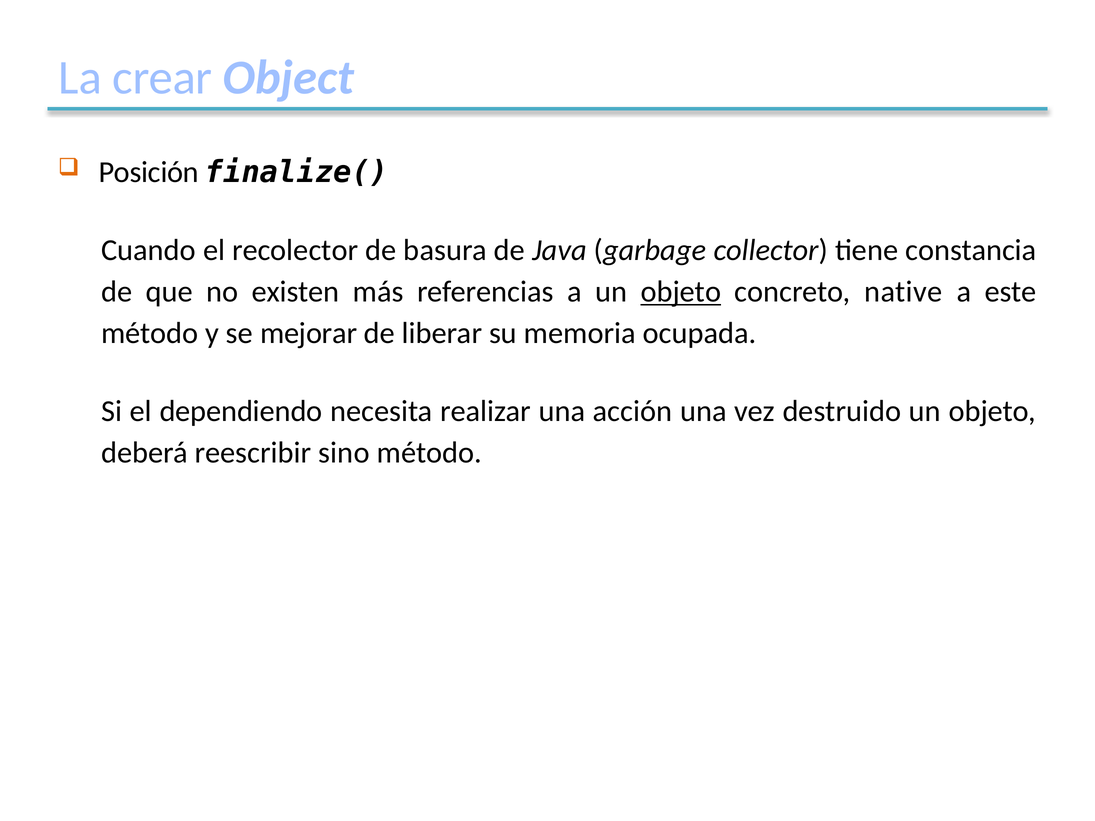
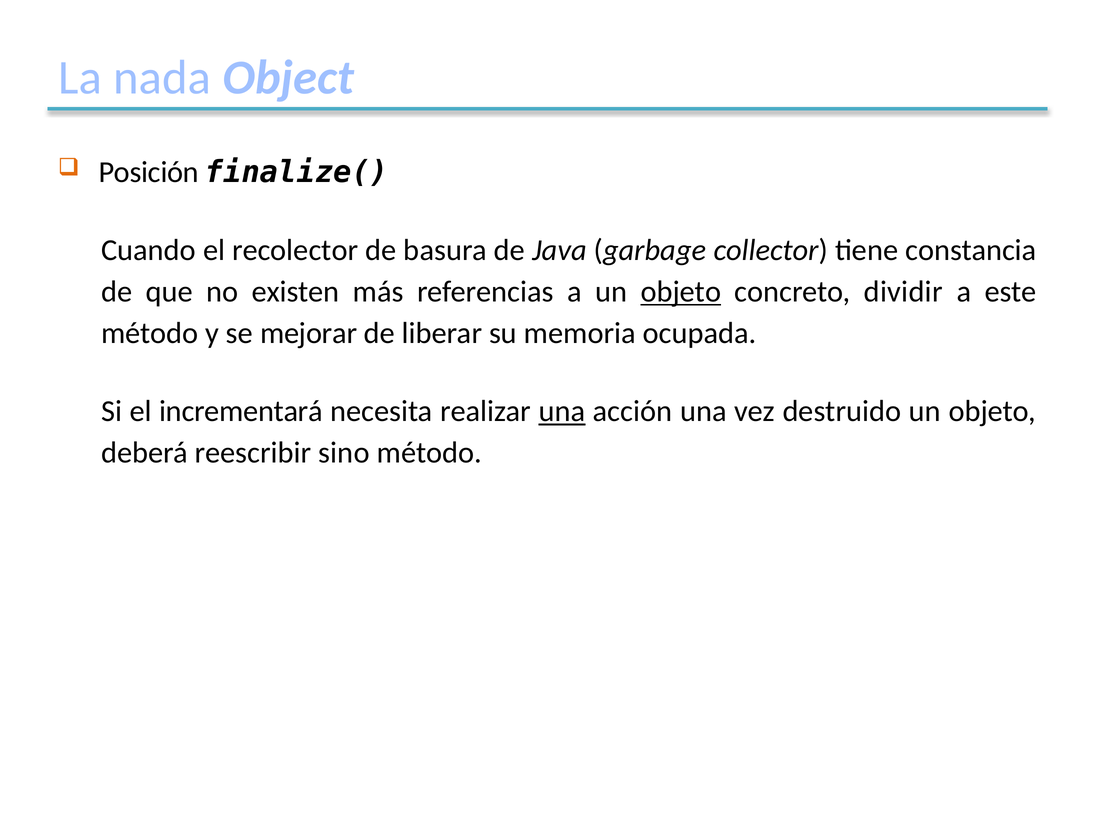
crear: crear -> nada
native: native -> dividir
dependiendo: dependiendo -> incrementará
una at (562, 411) underline: none -> present
